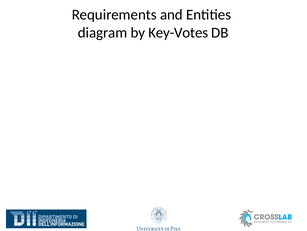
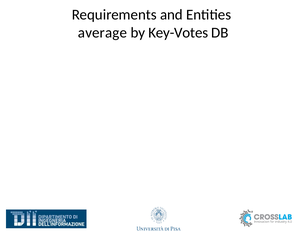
diagram: diagram -> average
